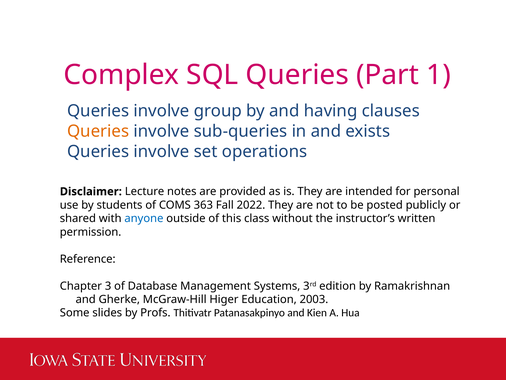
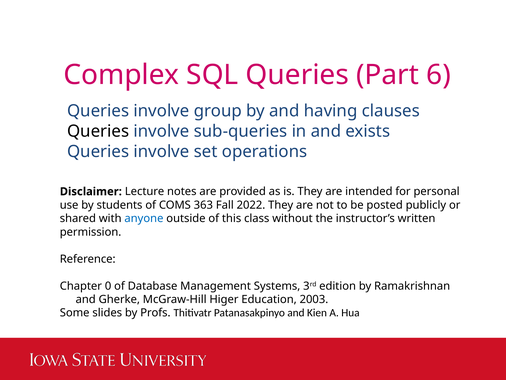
1: 1 -> 6
Queries at (98, 131) colour: orange -> black
3: 3 -> 0
